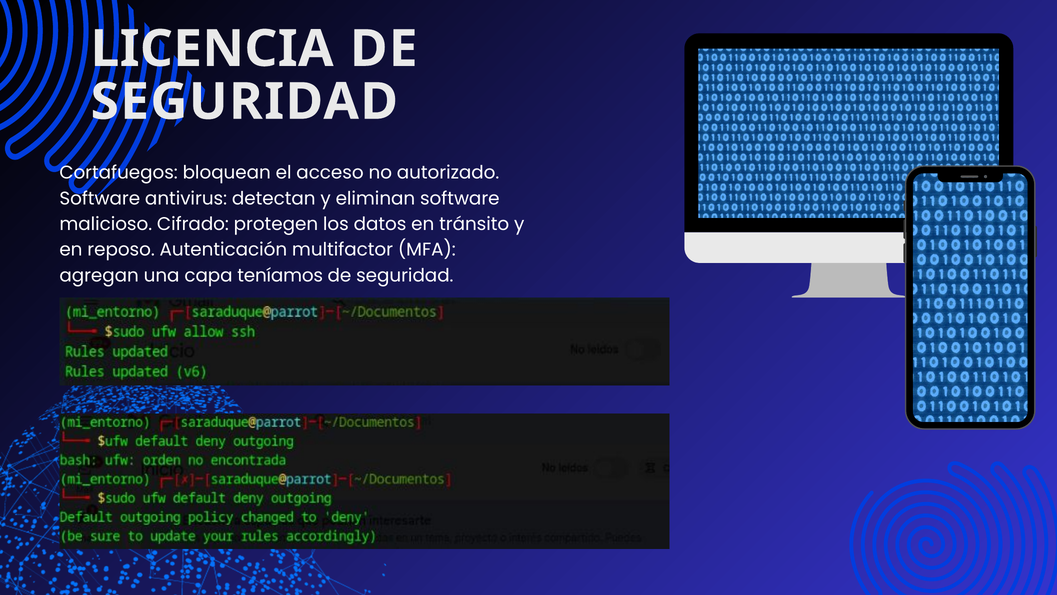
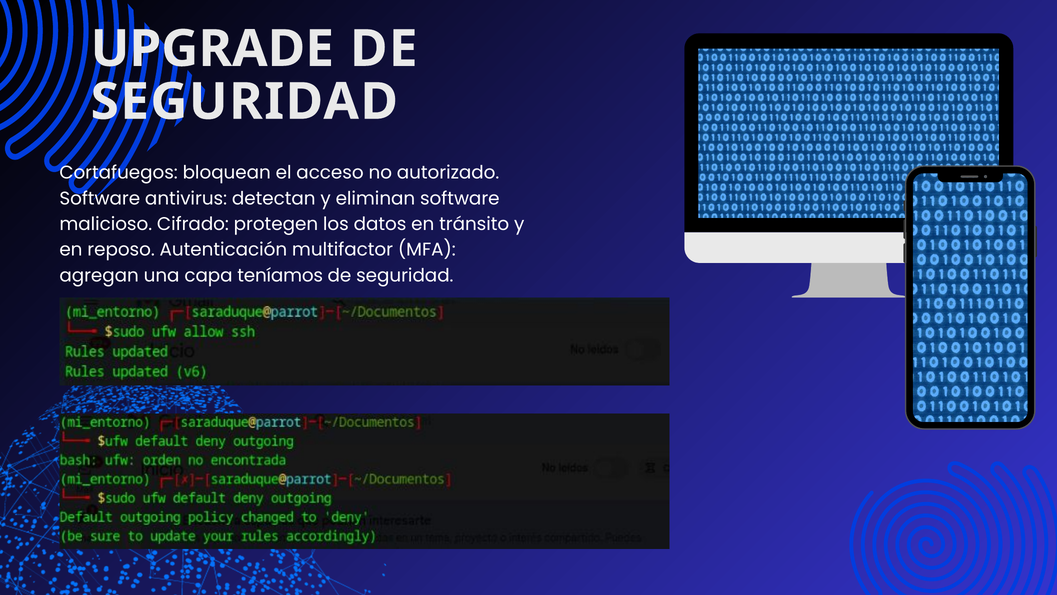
LICENCIA: LICENCIA -> UPGRADE
